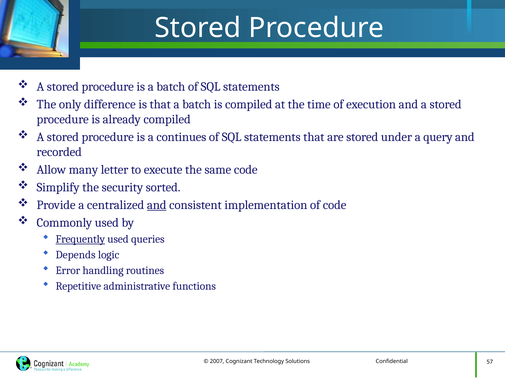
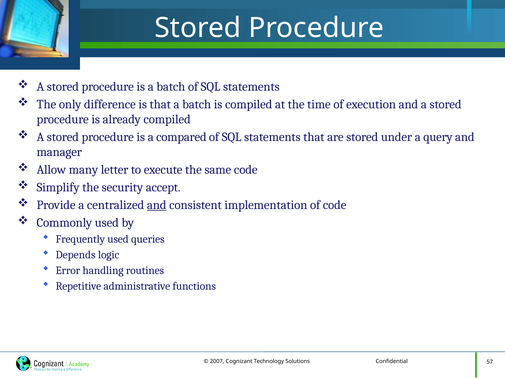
continues: continues -> compared
recorded: recorded -> manager
sorted: sorted -> accept
Frequently underline: present -> none
